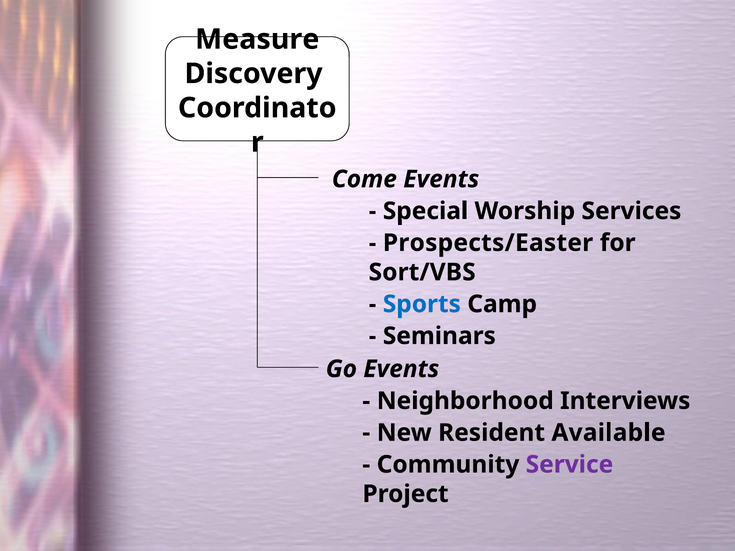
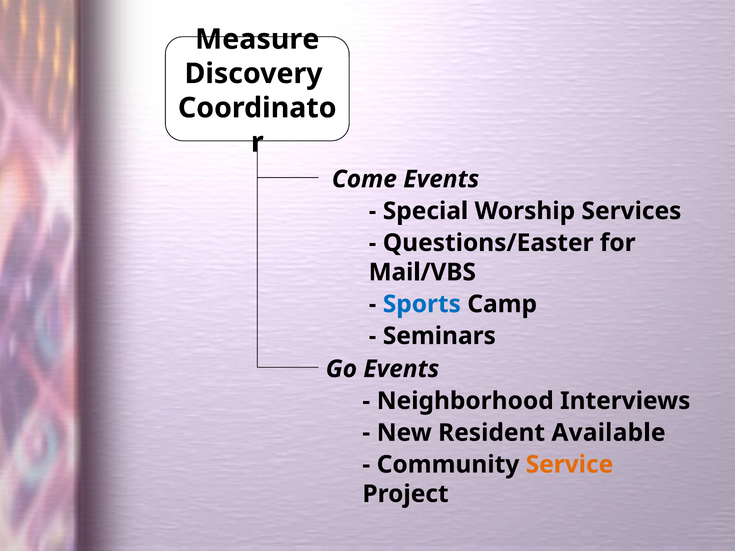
Prospects/Easter: Prospects/Easter -> Questions/Easter
Sort/VBS: Sort/VBS -> Mail/VBS
Service colour: purple -> orange
